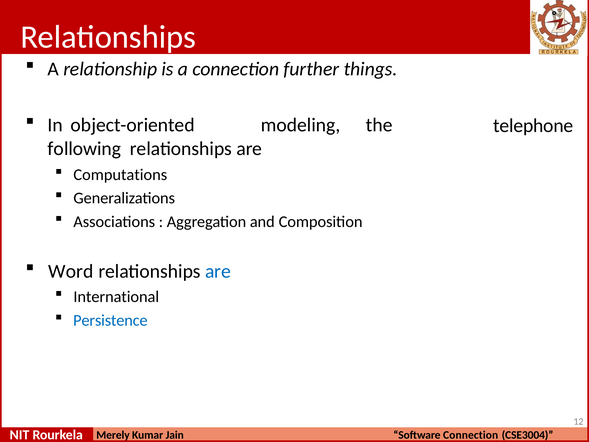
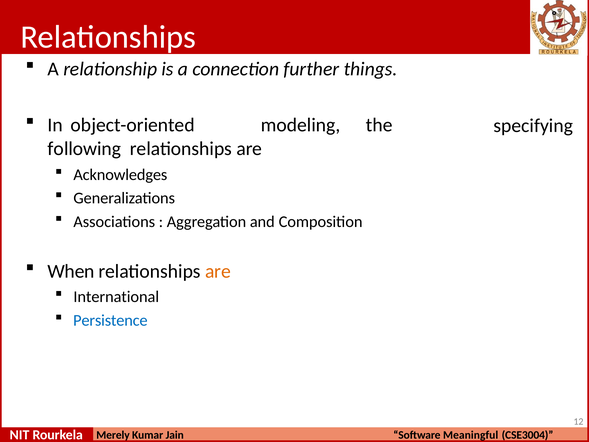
telephone: telephone -> specifying
Computations: Computations -> Acknowledges
Word: Word -> When
are at (218, 271) colour: blue -> orange
Software Connection: Connection -> Meaningful
